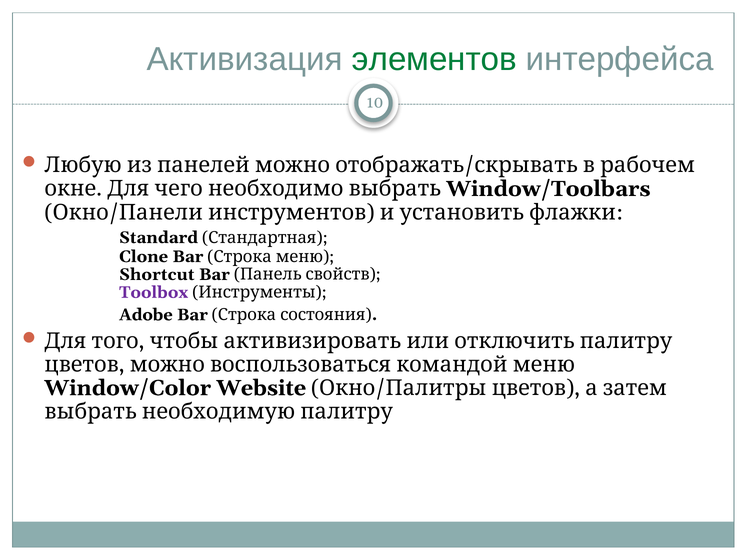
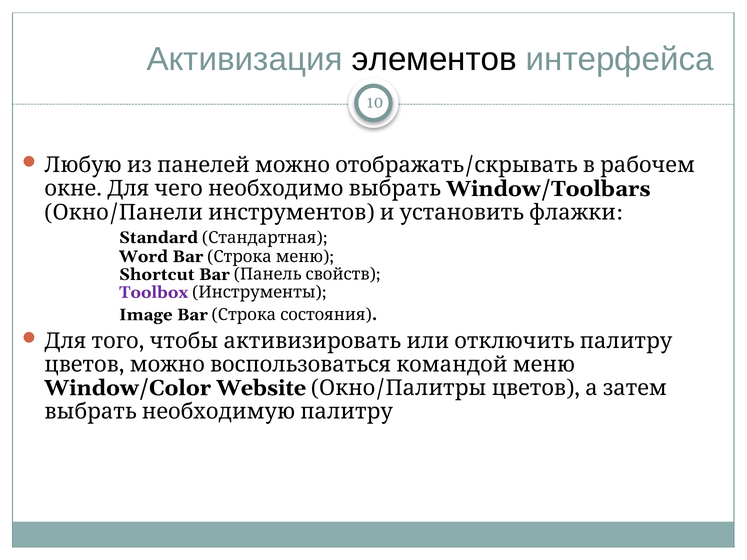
элементов colour: green -> black
Clone: Clone -> Word
Adobe: Adobe -> Image
